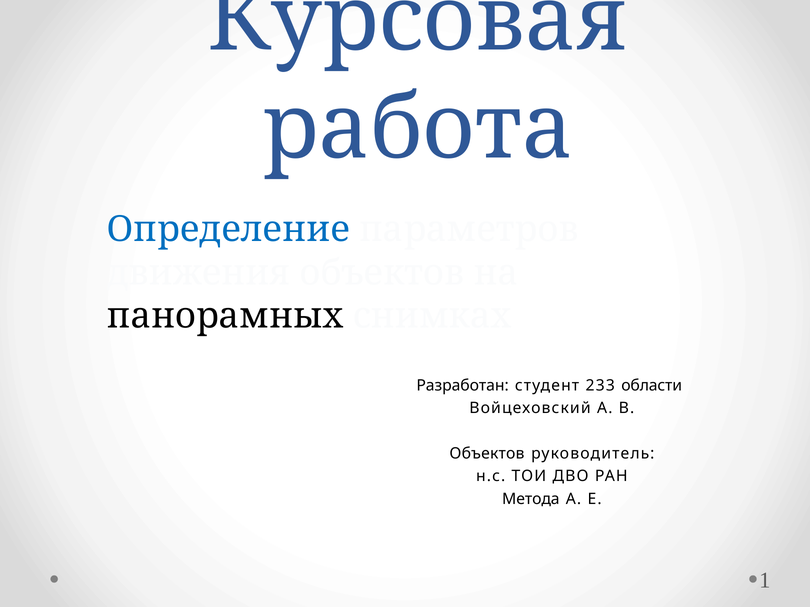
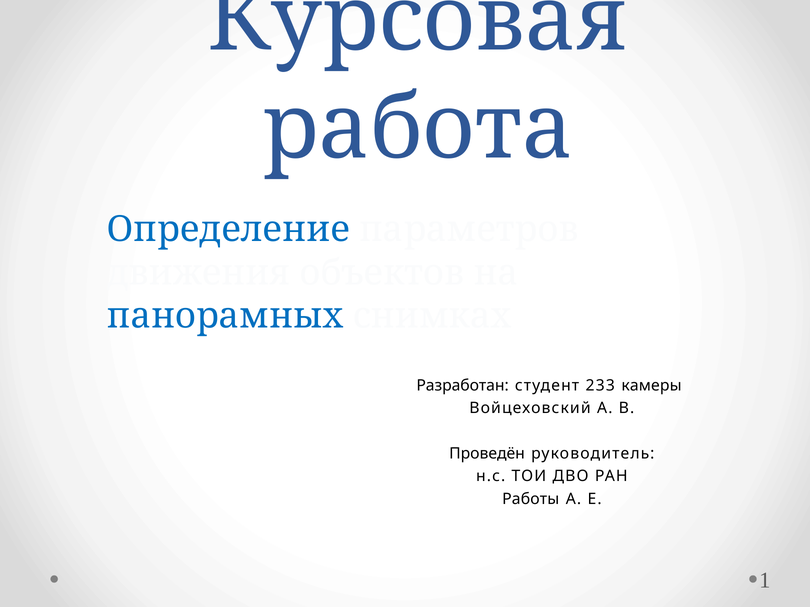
панорамных colour: black -> blue
области: области -> камеры
Объектов at (487, 454): Объектов -> Проведён
Метода: Метода -> Работы
